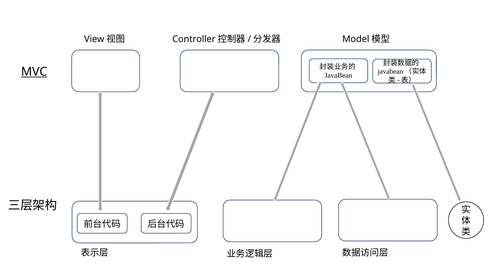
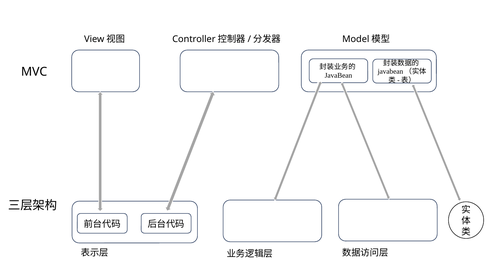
MVC underline: present -> none
